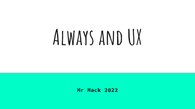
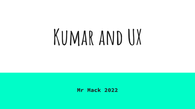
Always: Always -> Kumar
